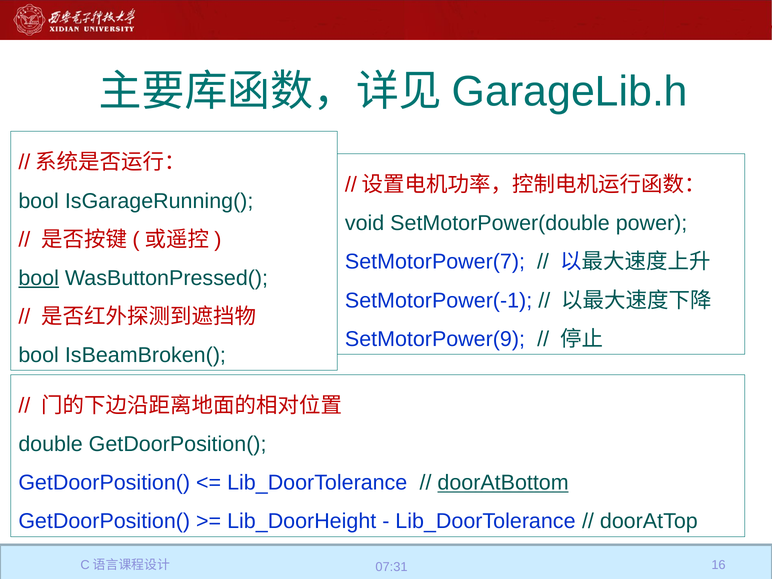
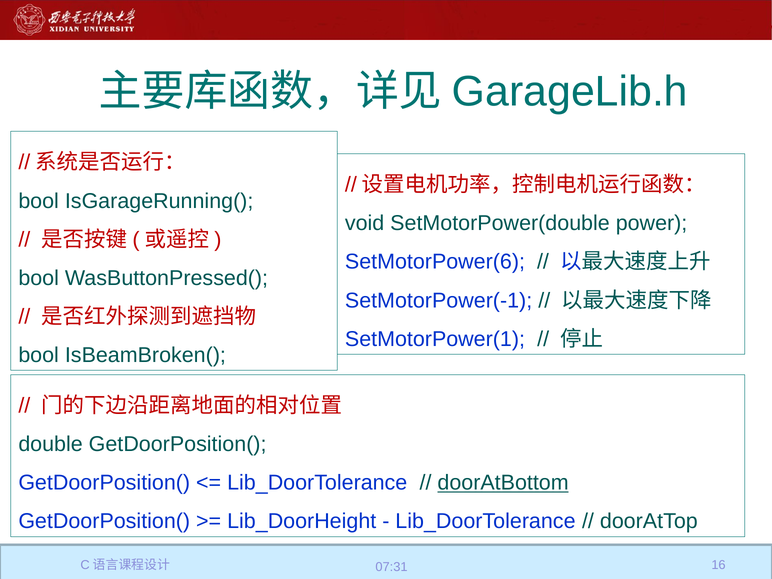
SetMotorPower(7: SetMotorPower(7 -> SetMotorPower(6
bool at (39, 278) underline: present -> none
SetMotorPower(9: SetMotorPower(9 -> SetMotorPower(1
